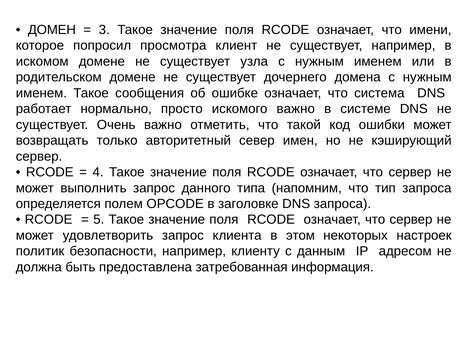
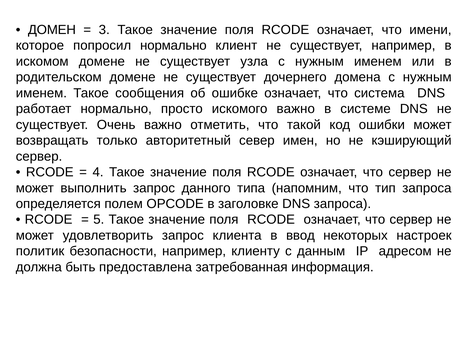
попросил просмотра: просмотра -> нормально
этом: этом -> ввод
